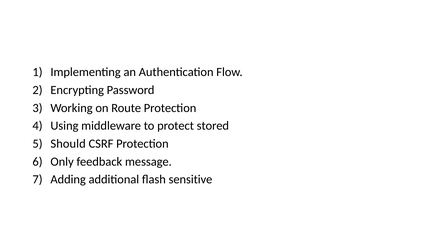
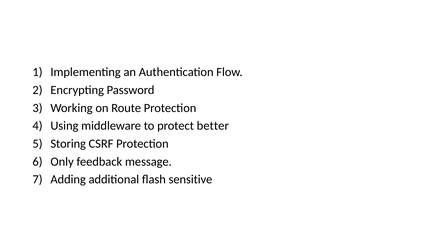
stored: stored -> better
Should: Should -> Storing
